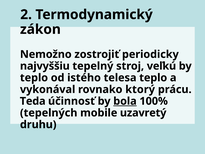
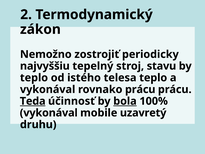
veľkú: veľkú -> stavu
rovnako ktorý: ktorý -> prácu
Teda underline: none -> present
tepelných at (49, 113): tepelných -> vykonával
